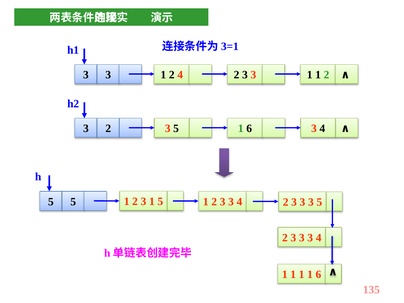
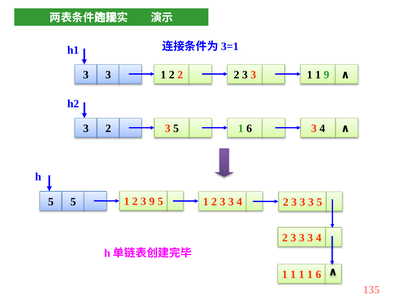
2 4: 4 -> 2
1 1 2: 2 -> 9
2 3 1: 1 -> 9
